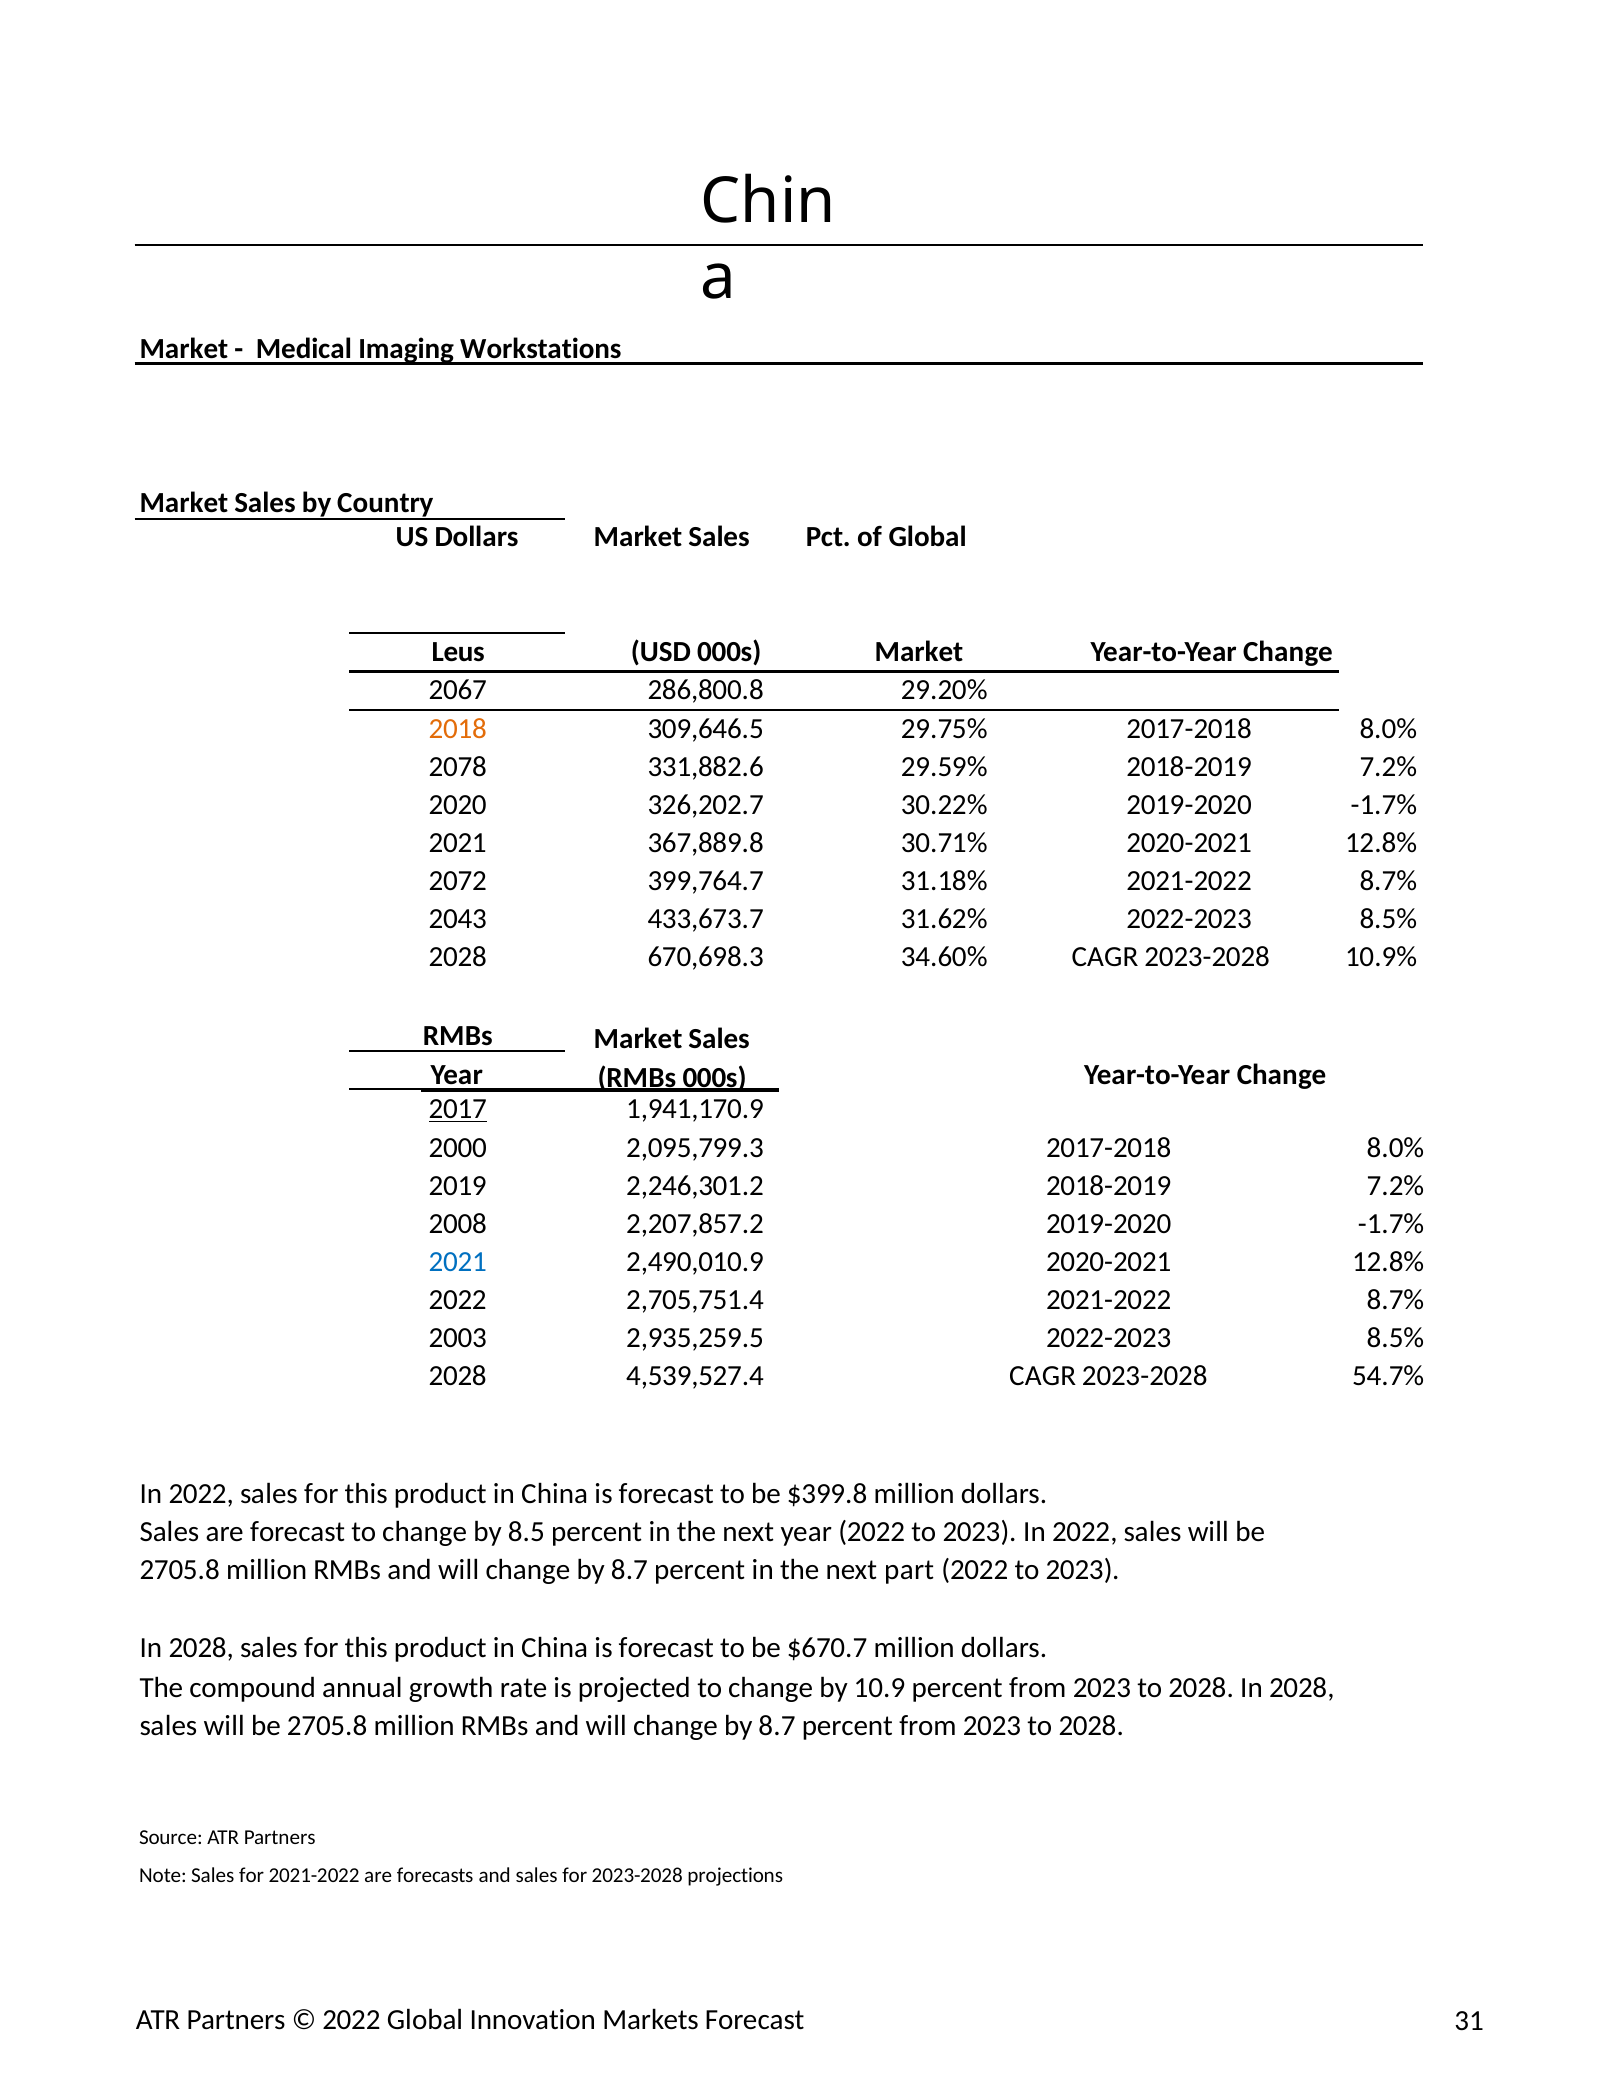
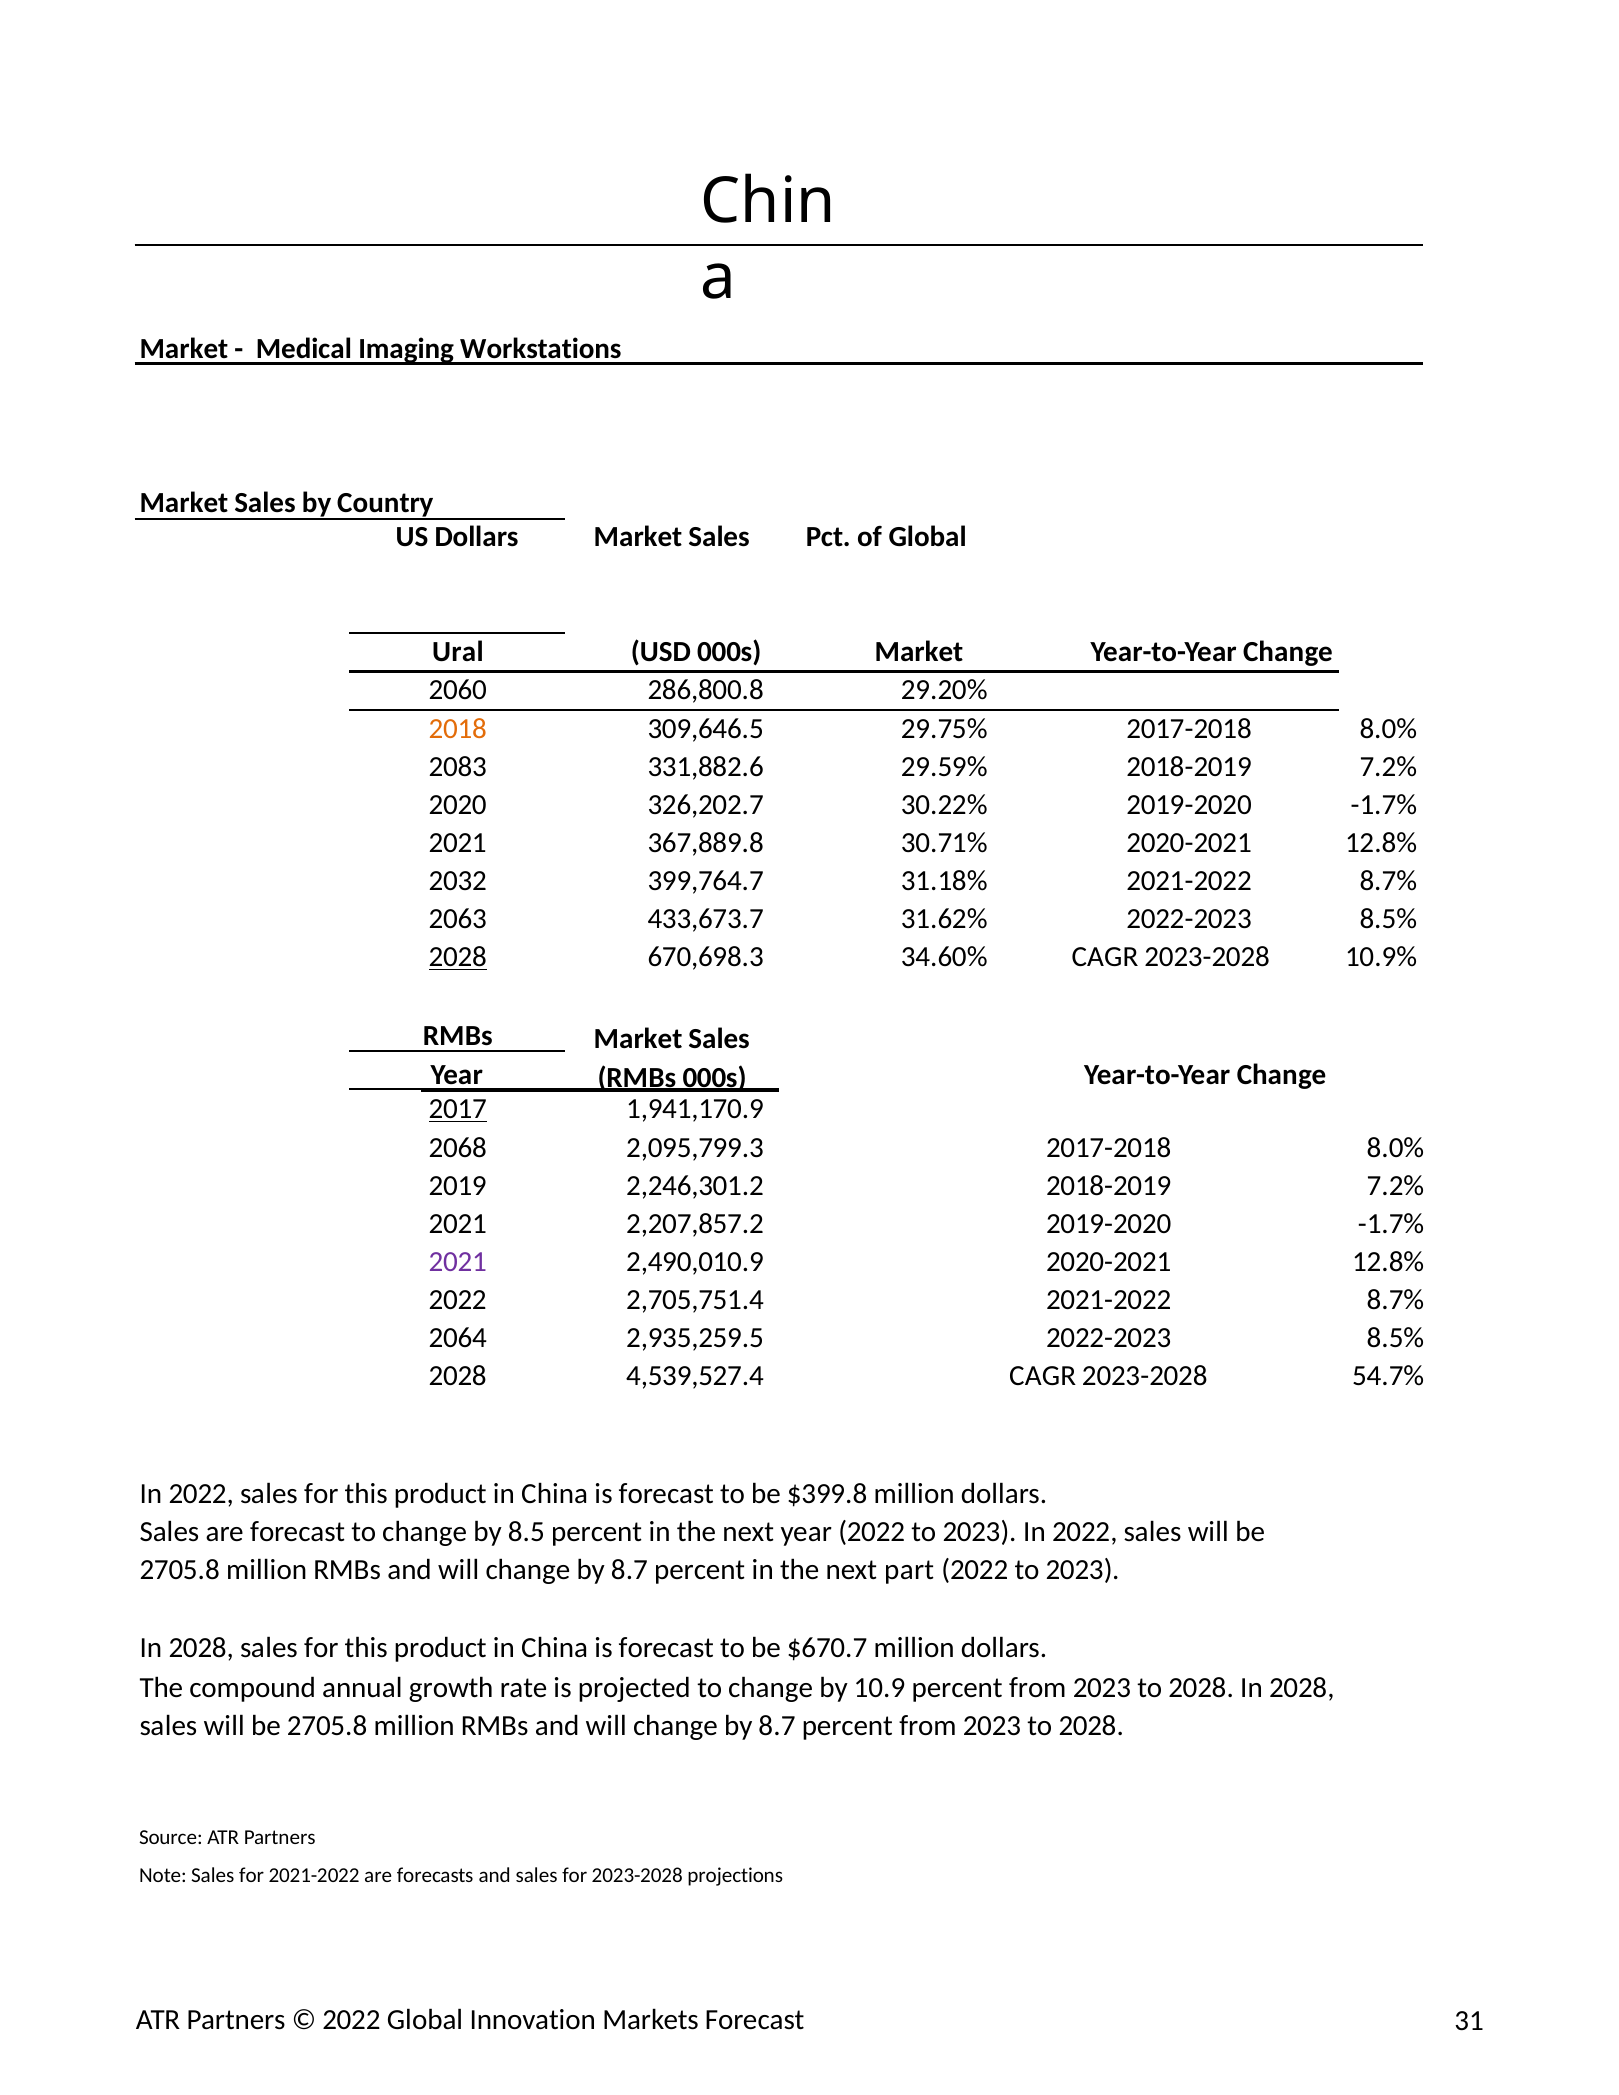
Leus: Leus -> Ural
2067: 2067 -> 2060
2078: 2078 -> 2083
2072: 2072 -> 2032
2043: 2043 -> 2063
2028 at (458, 957) underline: none -> present
2000: 2000 -> 2068
2008 at (458, 1224): 2008 -> 2021
2021 at (458, 1262) colour: blue -> purple
2003: 2003 -> 2064
